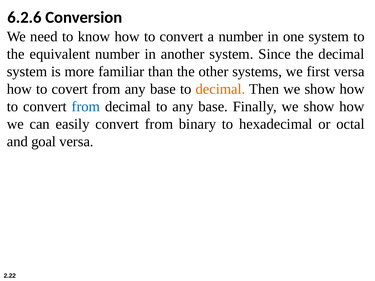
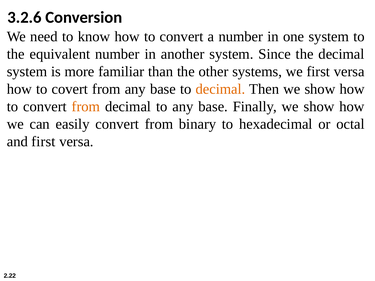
6.2.6: 6.2.6 -> 3.2.6
from at (86, 107) colour: blue -> orange
and goal: goal -> first
